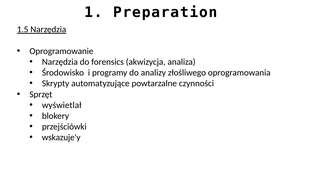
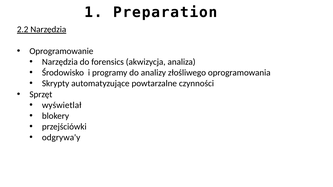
1.5: 1.5 -> 2.2
wskazuje'y: wskazuje'y -> odgrywa'y
